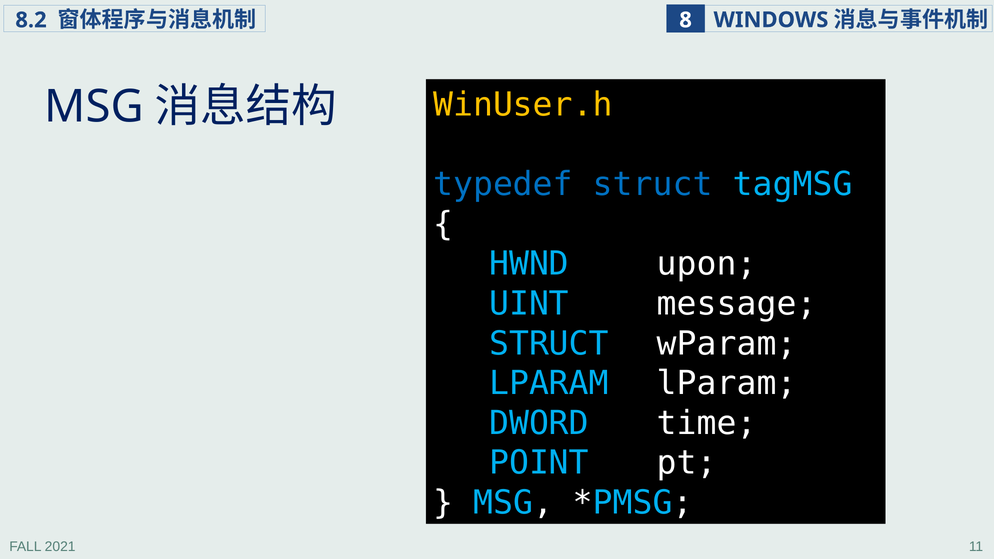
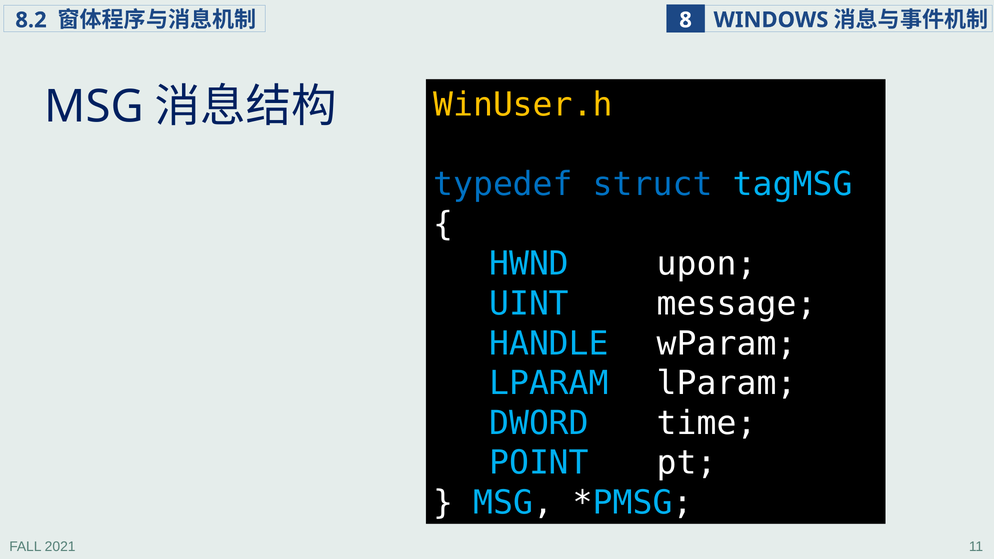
STRUCT at (549, 344): STRUCT -> HANDLE
